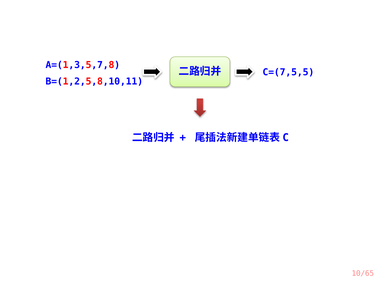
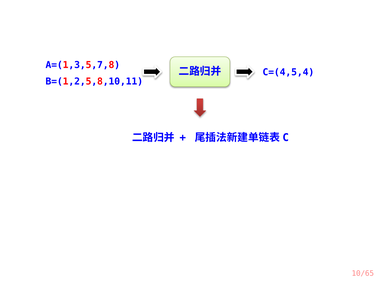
C=(7,5,5: C=(7,5,5 -> C=(4,5,4
